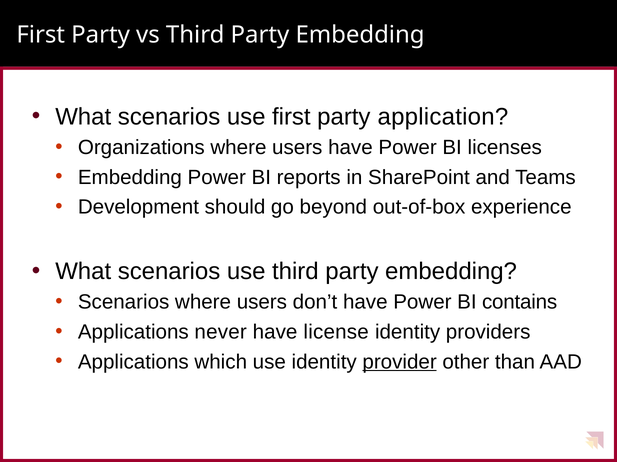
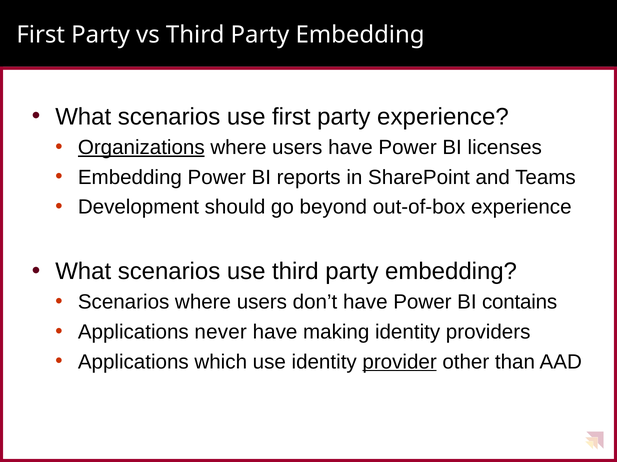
party application: application -> experience
Organizations underline: none -> present
license: license -> making
